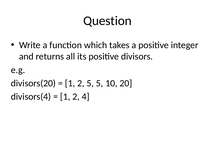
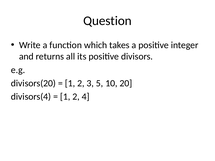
2 5: 5 -> 3
